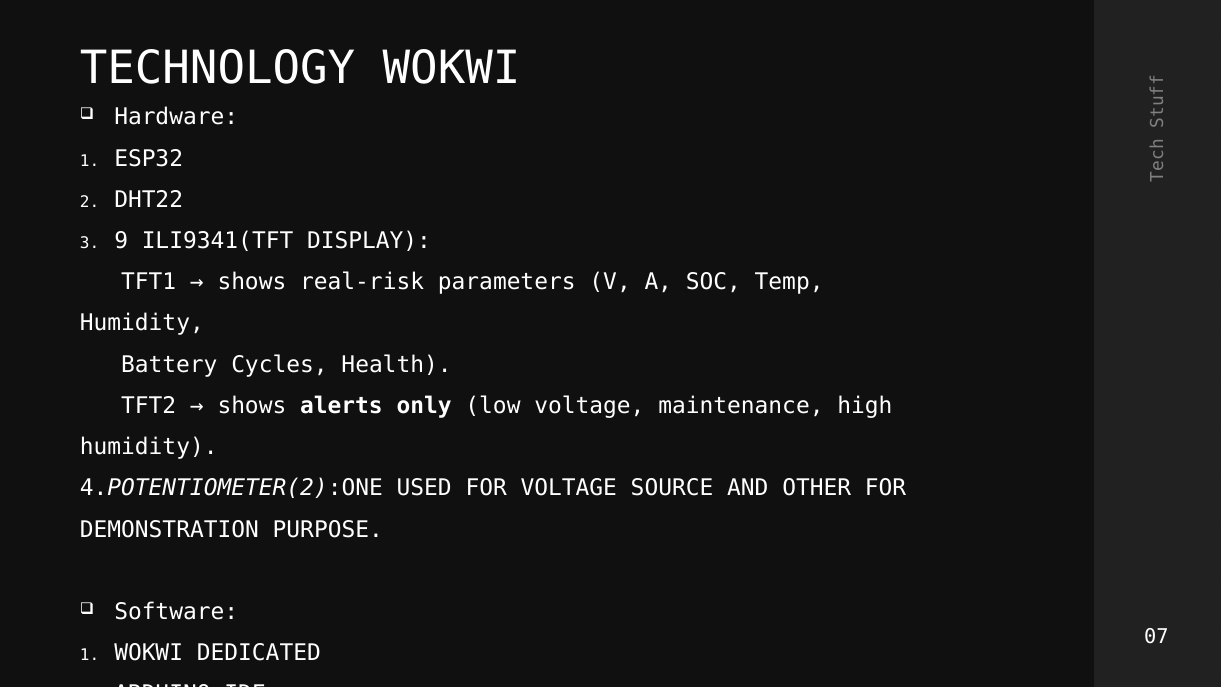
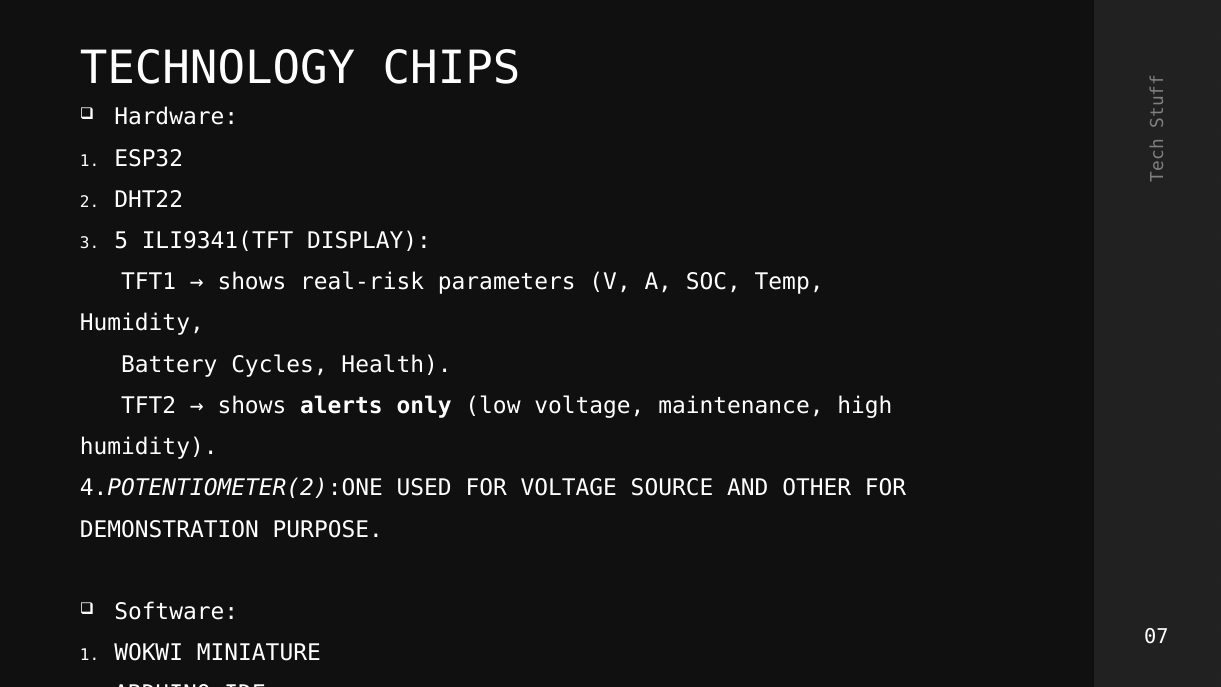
TECHNOLOGY WOKWI: WOKWI -> CHIPS
9: 9 -> 5
DEDICATED: DEDICATED -> MINIATURE
